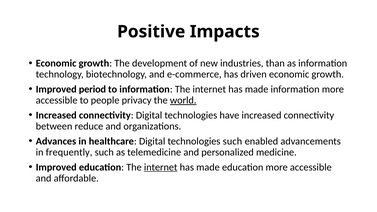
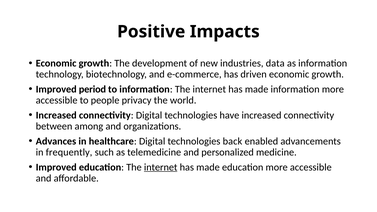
than: than -> data
world underline: present -> none
reduce: reduce -> among
technologies such: such -> back
